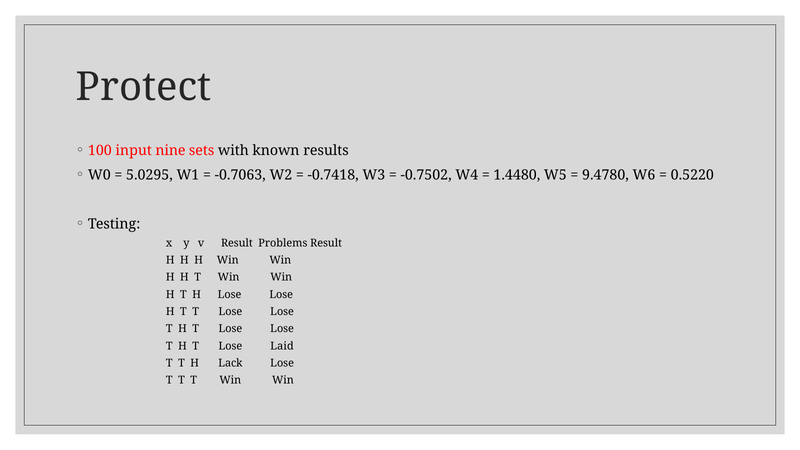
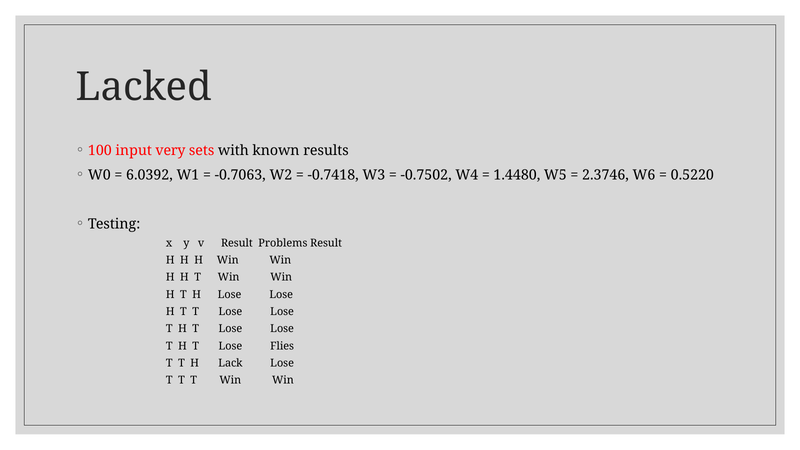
Protect: Protect -> Lacked
nine: nine -> very
5.0295: 5.0295 -> 6.0392
9.4780: 9.4780 -> 2.3746
Laid: Laid -> Flies
